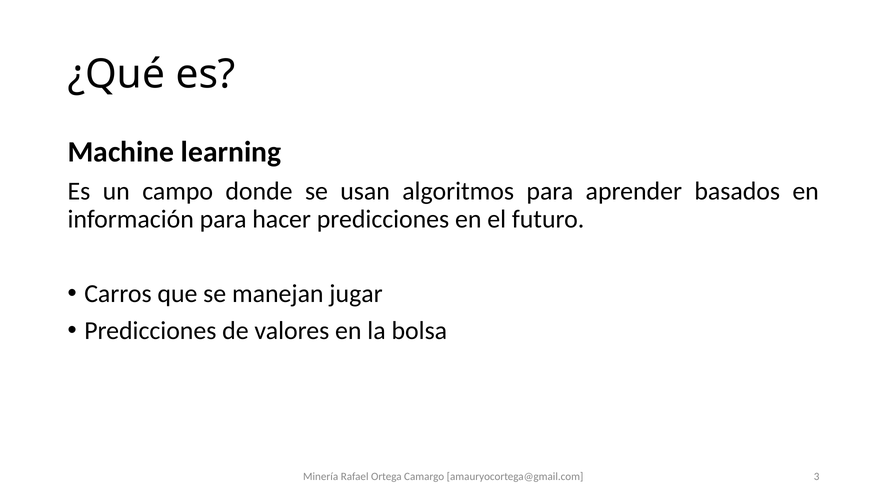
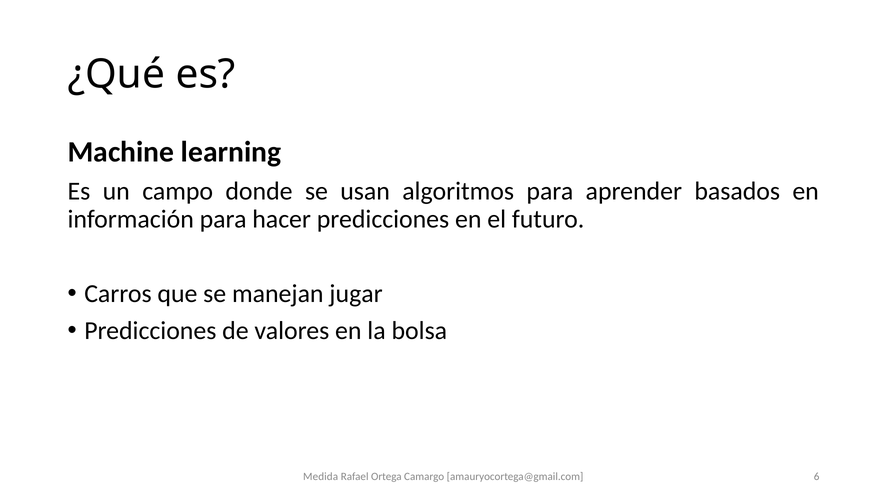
Minería: Minería -> Medida
3: 3 -> 6
